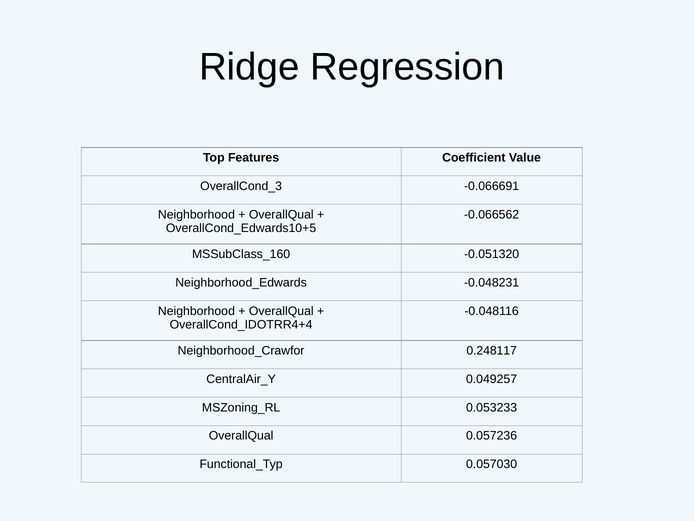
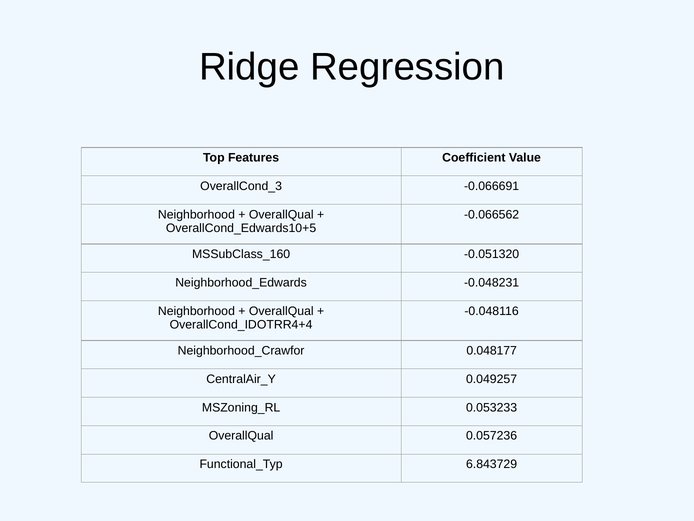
0.248117: 0.248117 -> 0.048177
0.057030: 0.057030 -> 6.843729
